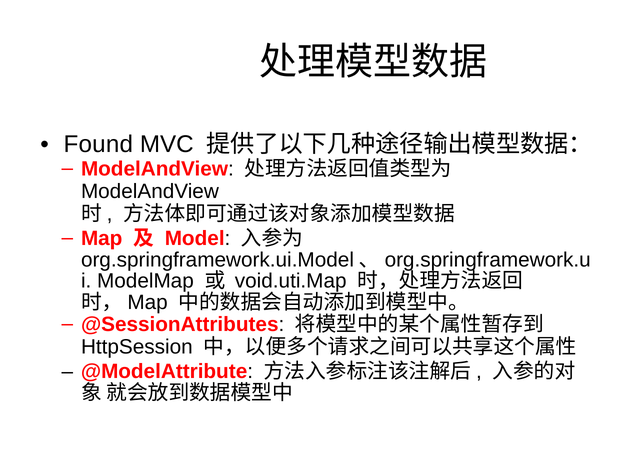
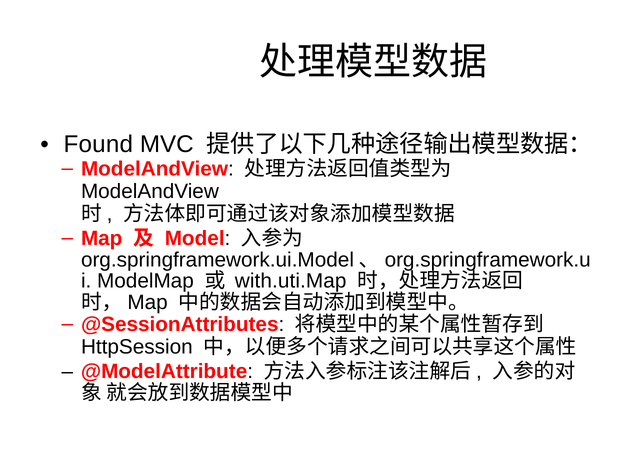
void.uti.Map: void.uti.Map -> with.uti.Map
